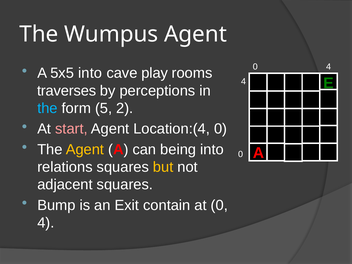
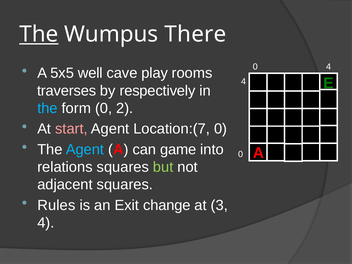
The at (39, 34) underline: none -> present
Wumpus Agent: Agent -> There
5x5 into: into -> well
perceptions: perceptions -> respectively
form 5: 5 -> 0
Location:(4: Location:(4 -> Location:(7
Agent at (85, 149) colour: yellow -> light blue
being: being -> game
but colour: yellow -> light green
Bump: Bump -> Rules
contain: contain -> change
at 0: 0 -> 3
